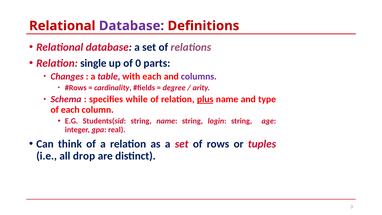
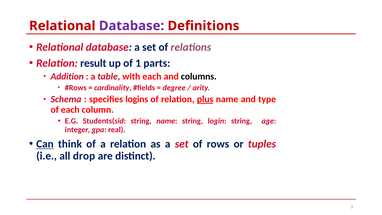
single: single -> result
0: 0 -> 1
Changes: Changes -> Addition
columns colour: purple -> black
while: while -> logins
Can underline: none -> present
